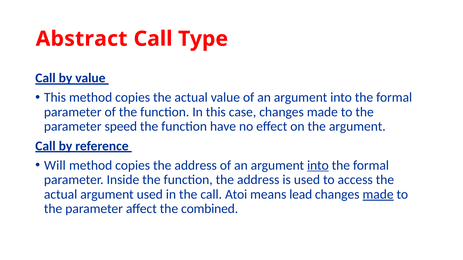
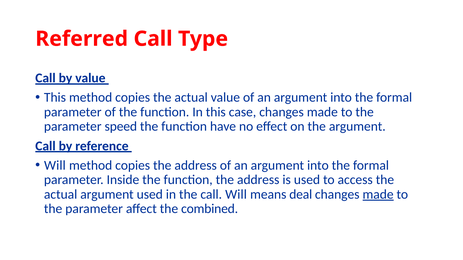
Abstract: Abstract -> Referred
into at (318, 166) underline: present -> none
call Atoi: Atoi -> Will
lead: lead -> deal
